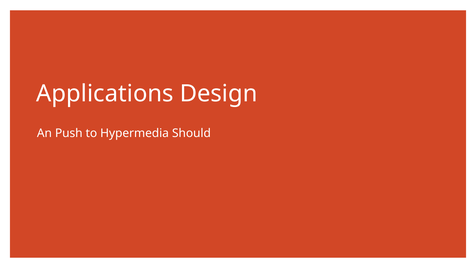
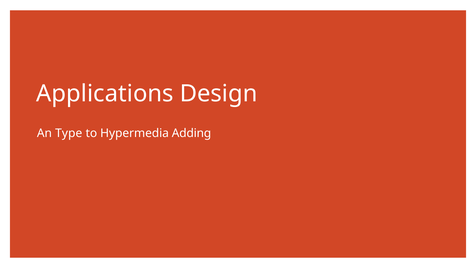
Push: Push -> Type
Should: Should -> Adding
